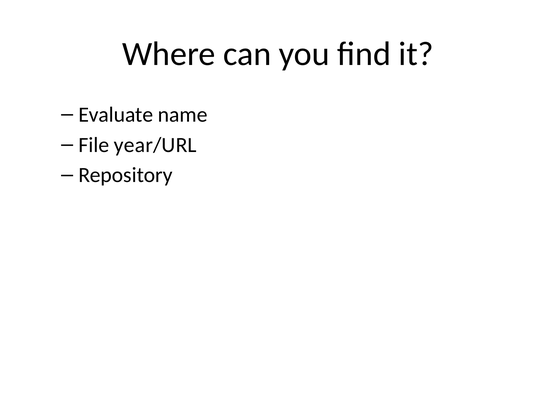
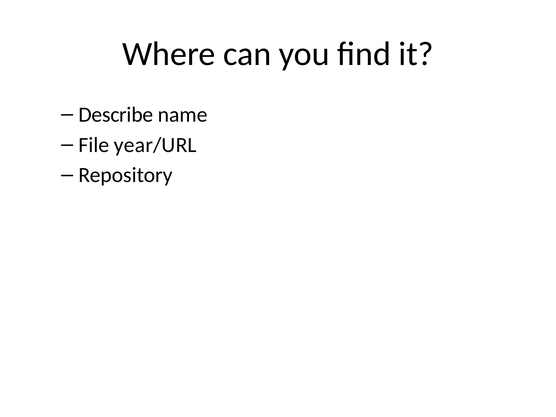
Evaluate: Evaluate -> Describe
